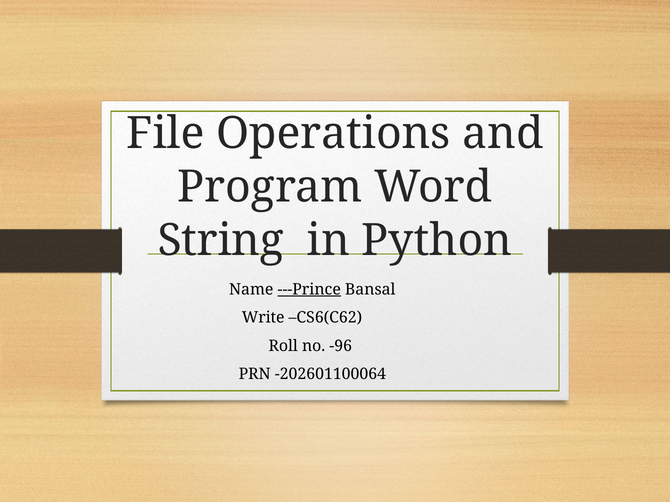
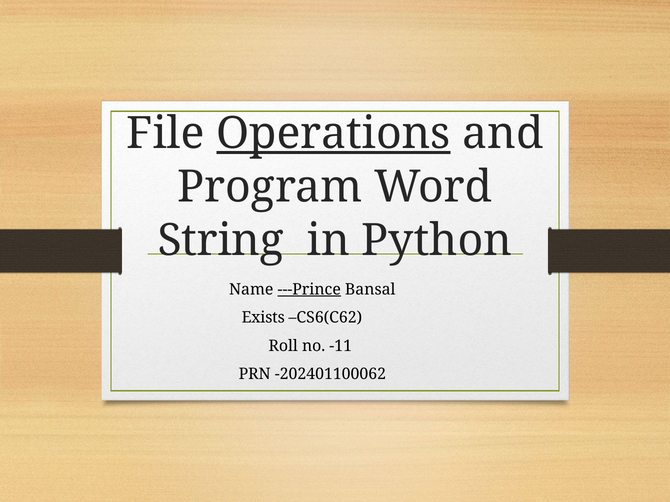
Operations underline: none -> present
Write: Write -> Exists
-96: -96 -> -11
-202601100064: -202601100064 -> -202401100062
